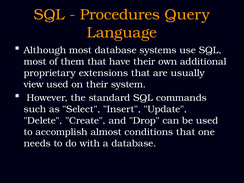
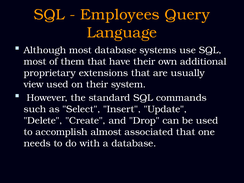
Procedures: Procedures -> Employees
conditions: conditions -> associated
